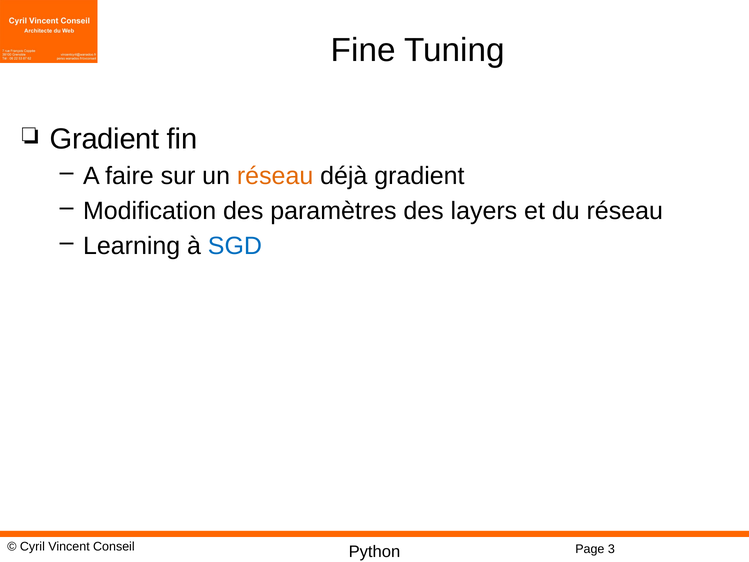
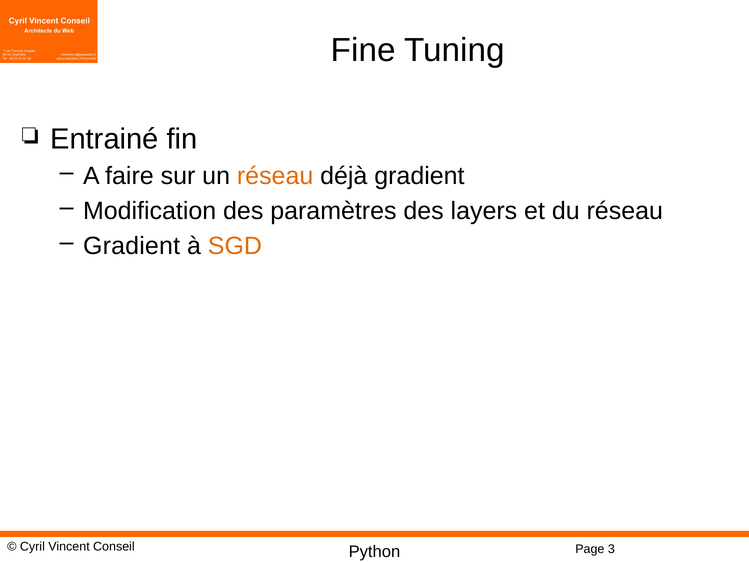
Gradient at (105, 139): Gradient -> Entrainé
Learning at (132, 246): Learning -> Gradient
SGD colour: blue -> orange
